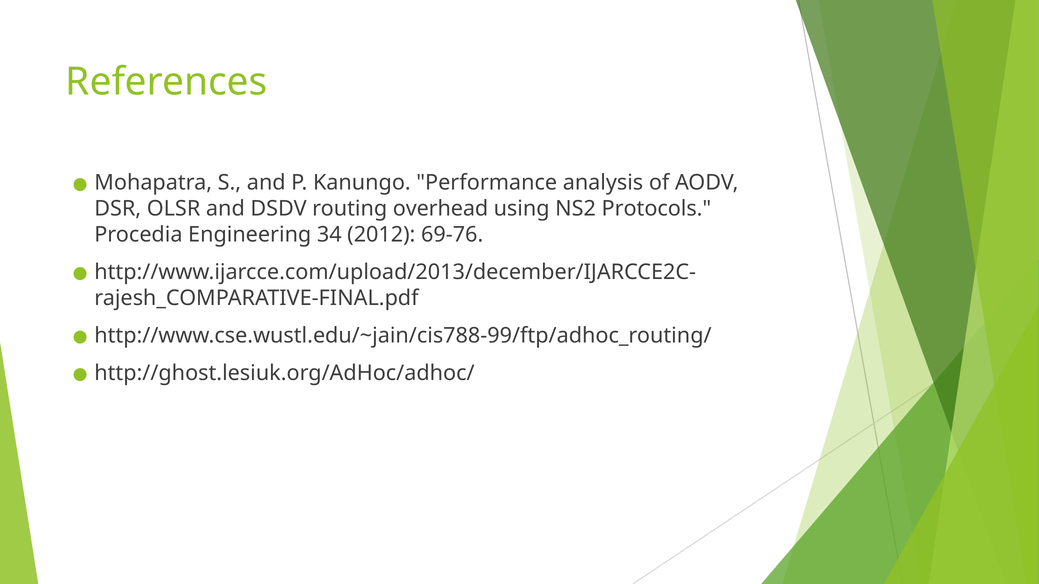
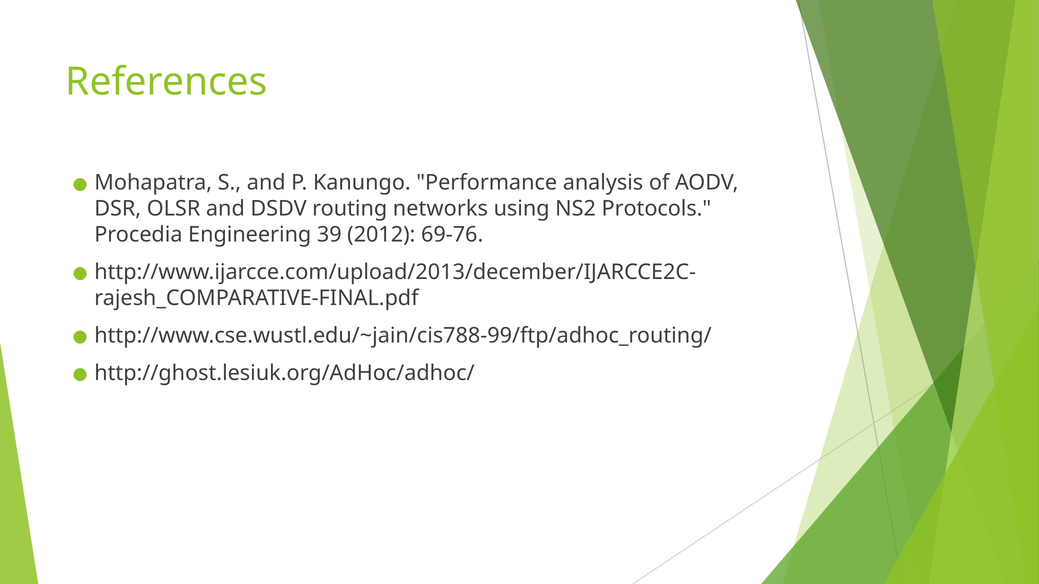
overhead: overhead -> networks
34: 34 -> 39
